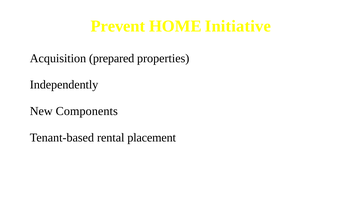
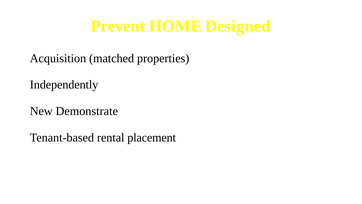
Initiative: Initiative -> Designed
prepared: prepared -> matched
Components: Components -> Demonstrate
